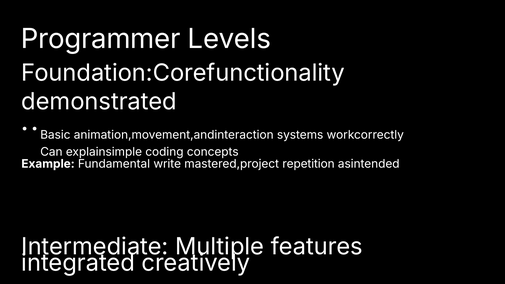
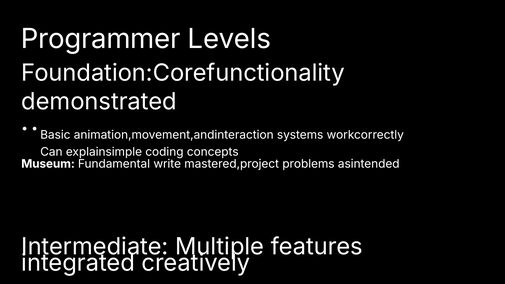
Example: Example -> Museum
repetition: repetition -> problems
